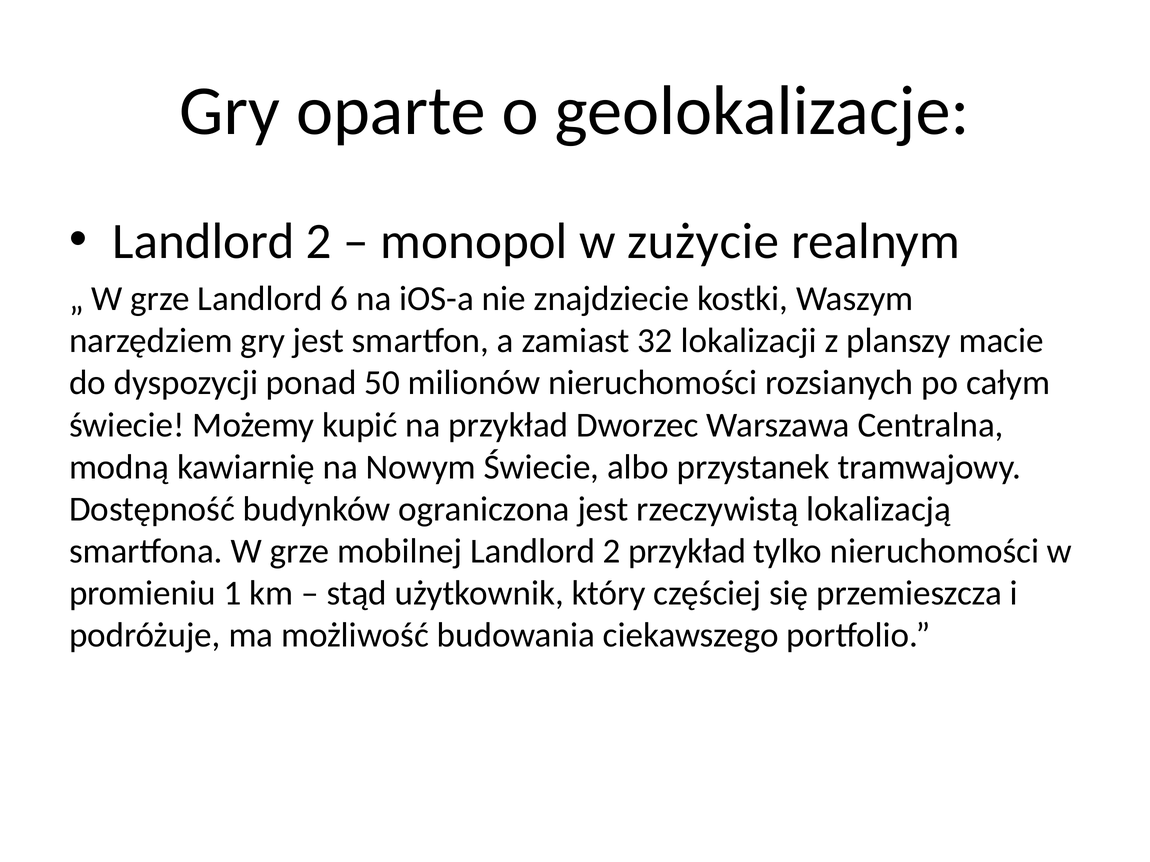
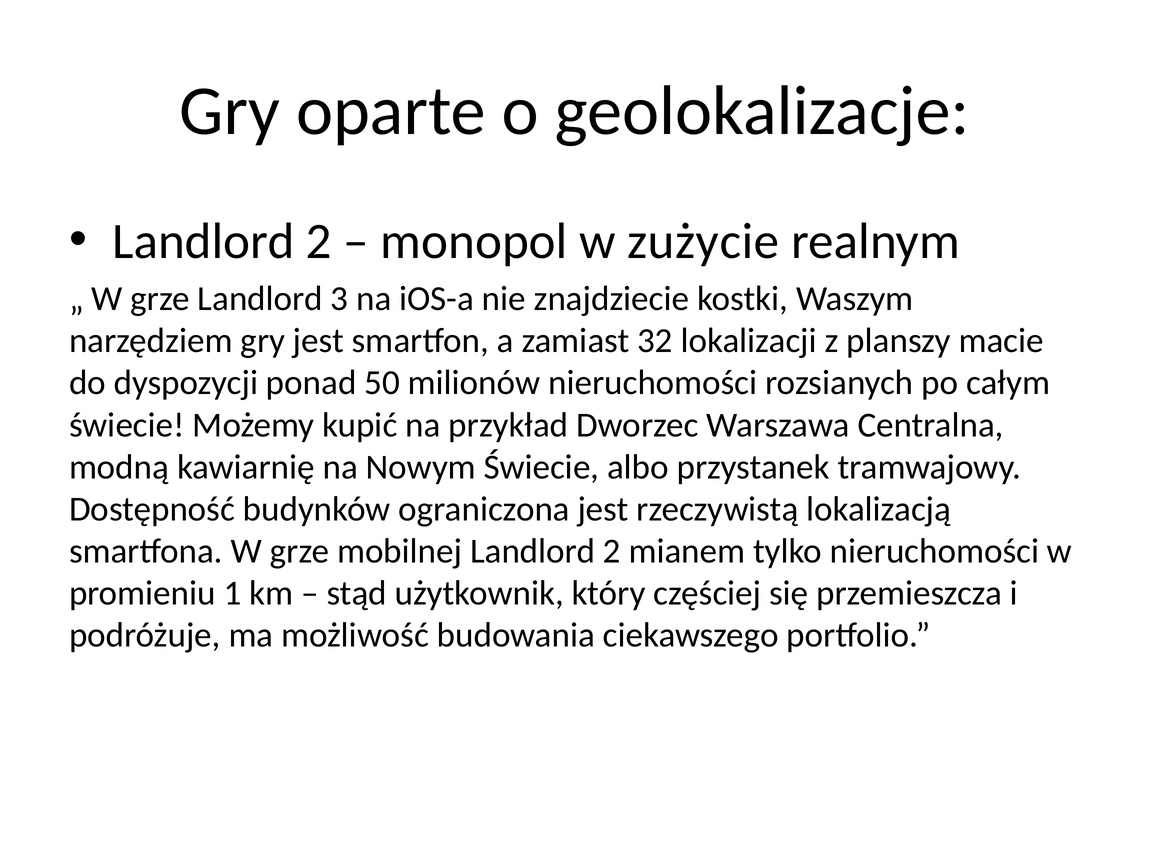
6: 6 -> 3
2 przykład: przykład -> mianem
